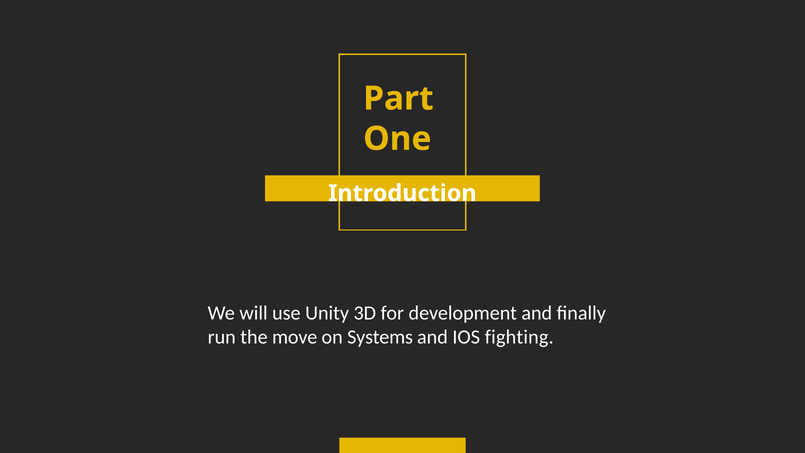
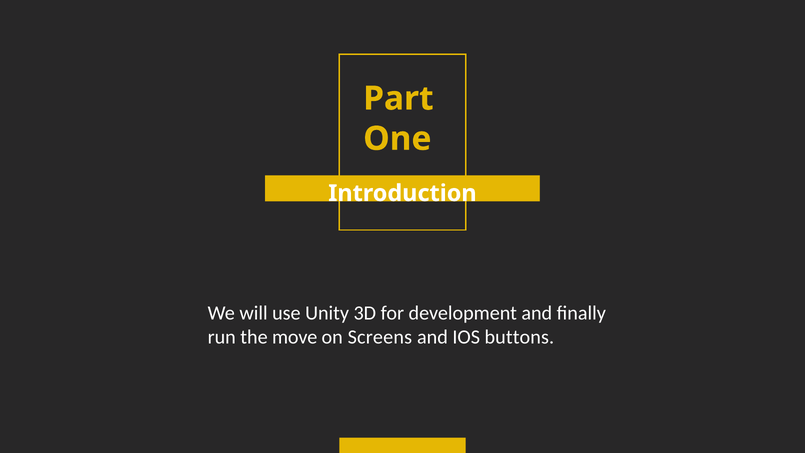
Systems: Systems -> Screens
fighting: fighting -> buttons
